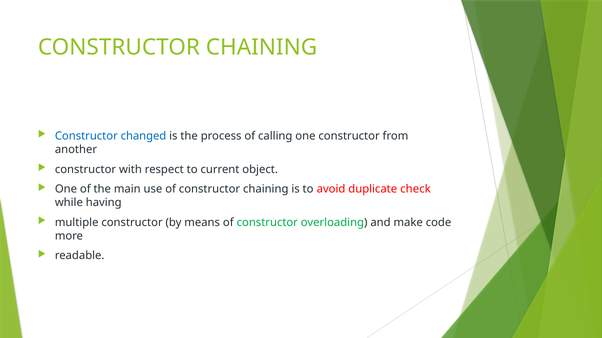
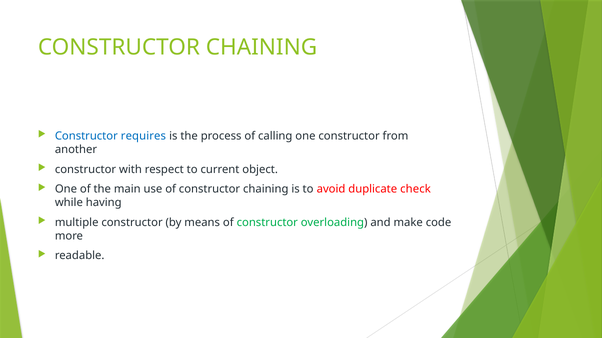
changed: changed -> requires
